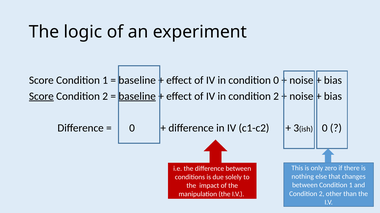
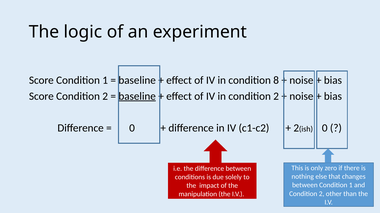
condition 0: 0 -> 8
Score at (41, 97) underline: present -> none
3 at (296, 128): 3 -> 2
